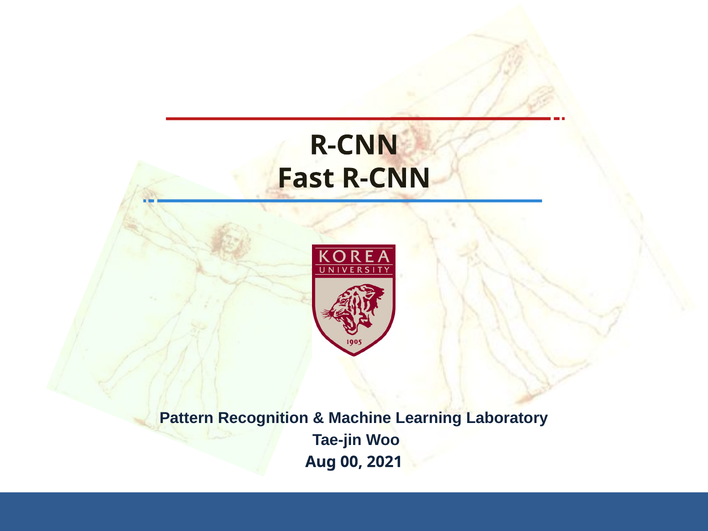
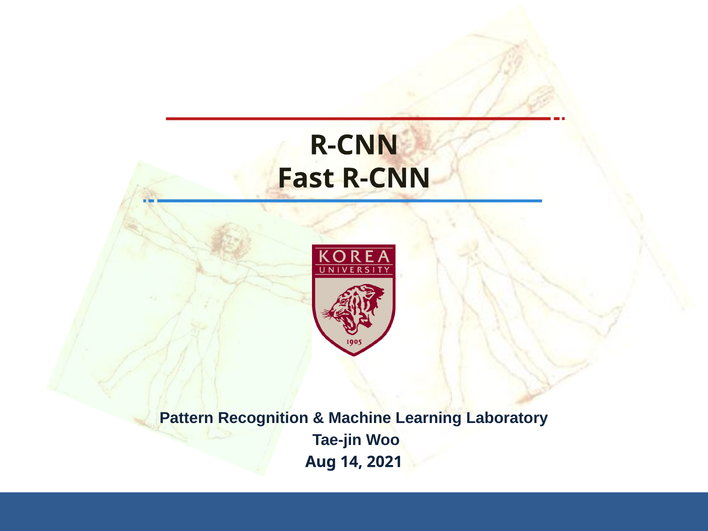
00: 00 -> 14
